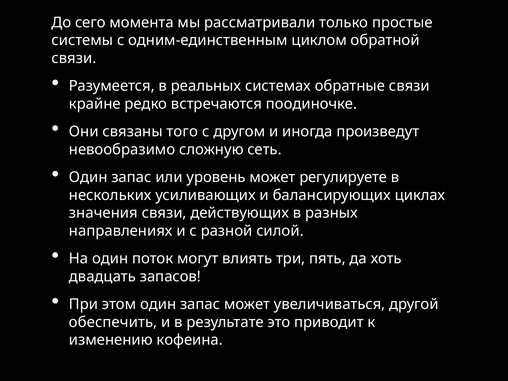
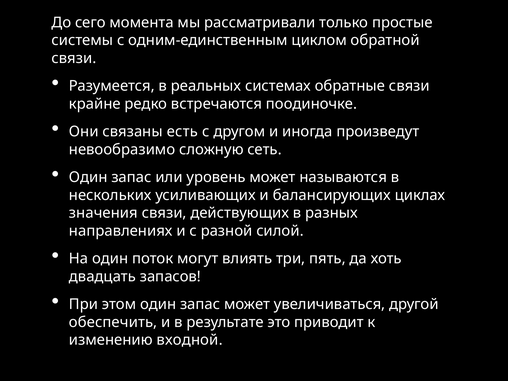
того: того -> есть
регулируете: регулируете -> называются
кофеина: кофеина -> входной
